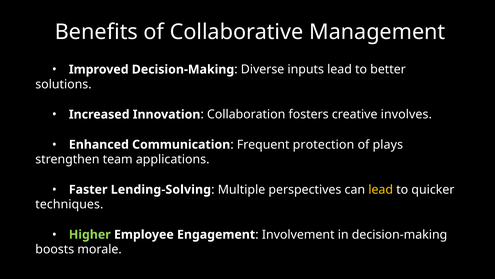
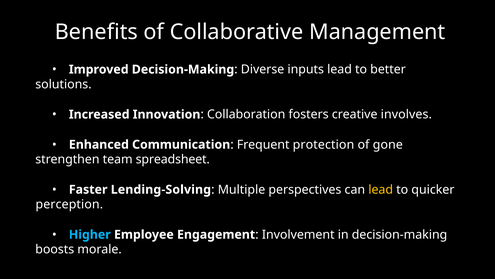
plays: plays -> gone
applications: applications -> spreadsheet
techniques: techniques -> perception
Higher colour: light green -> light blue
